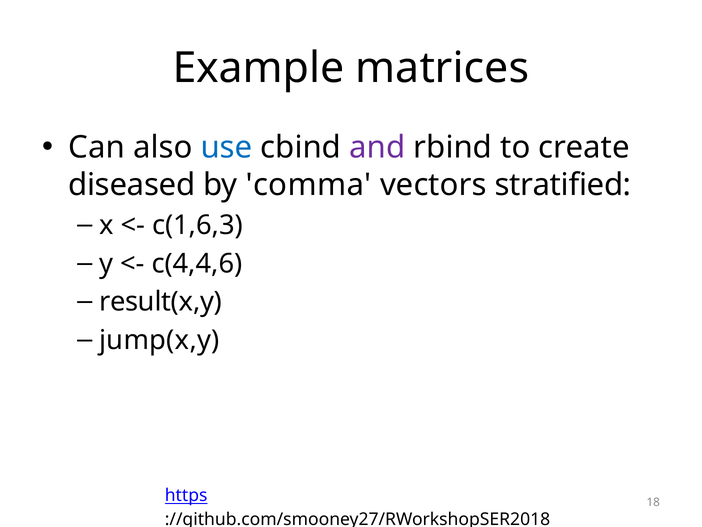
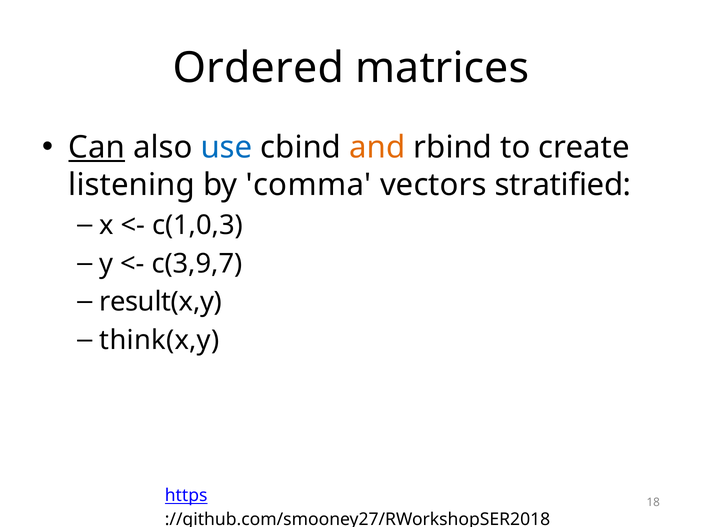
Example: Example -> Ordered
Can underline: none -> present
and colour: purple -> orange
diseased: diseased -> listening
c(1,6,3: c(1,6,3 -> c(1,0,3
c(4,4,6: c(4,4,6 -> c(3,9,7
jump(x,y: jump(x,y -> think(x,y
